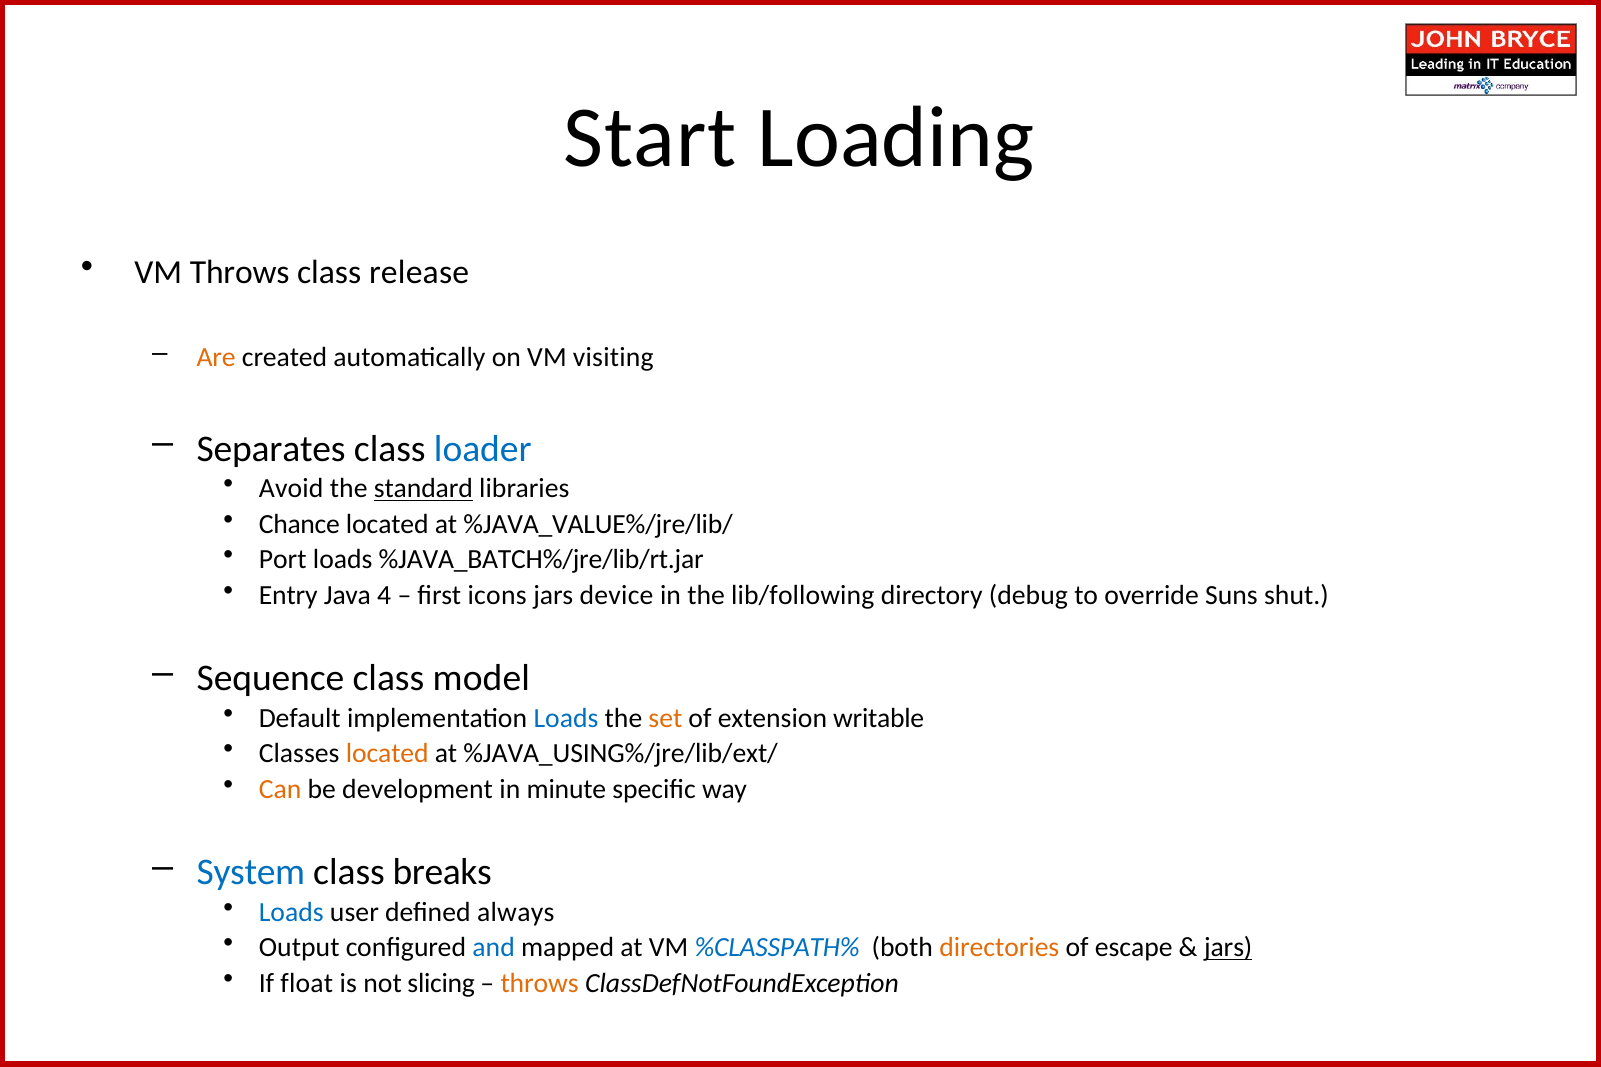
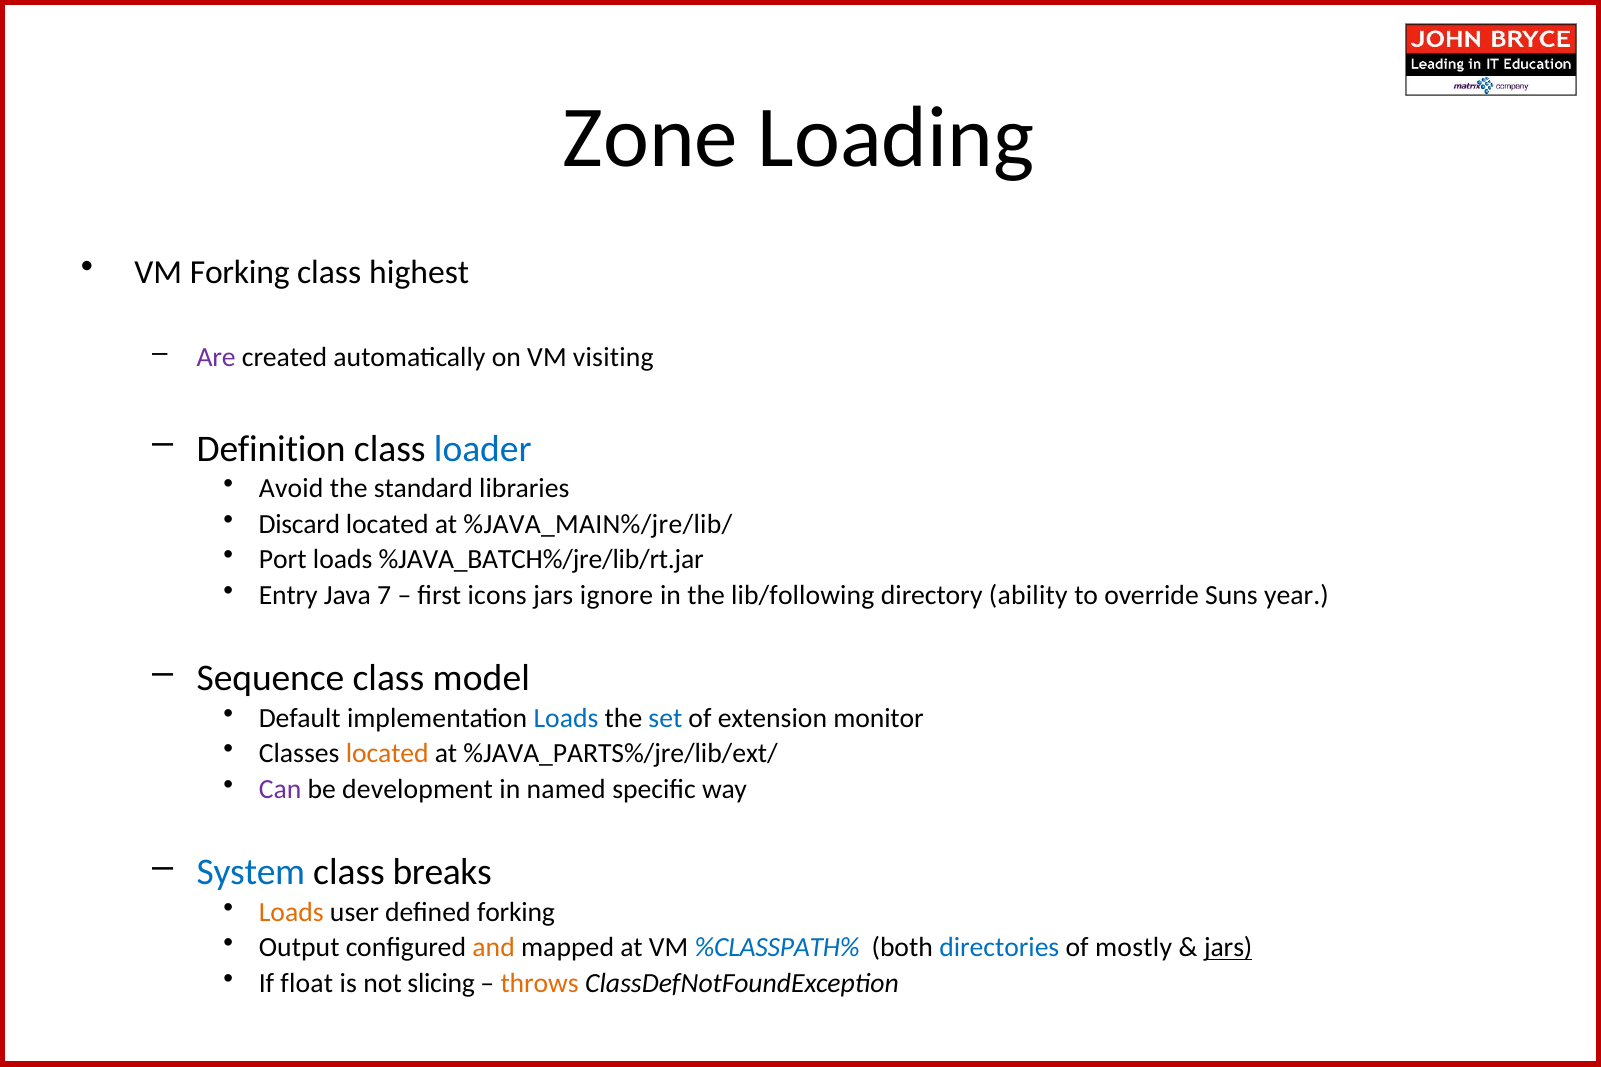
Start: Start -> Zone
VM Throws: Throws -> Forking
release: release -> highest
Are colour: orange -> purple
Separates: Separates -> Definition
standard underline: present -> none
Chance: Chance -> Discard
%JAVA_VALUE%/jre/lib/: %JAVA_VALUE%/jre/lib/ -> %JAVA_MAIN%/jre/lib/
4: 4 -> 7
device: device -> ignore
debug: debug -> ability
shut: shut -> year
set colour: orange -> blue
writable: writable -> monitor
%JAVA_USING%/jre/lib/ext/: %JAVA_USING%/jre/lib/ext/ -> %JAVA_PARTS%/jre/lib/ext/
Can colour: orange -> purple
minute: minute -> named
Loads at (291, 912) colour: blue -> orange
defined always: always -> forking
and colour: blue -> orange
directories colour: orange -> blue
escape: escape -> mostly
